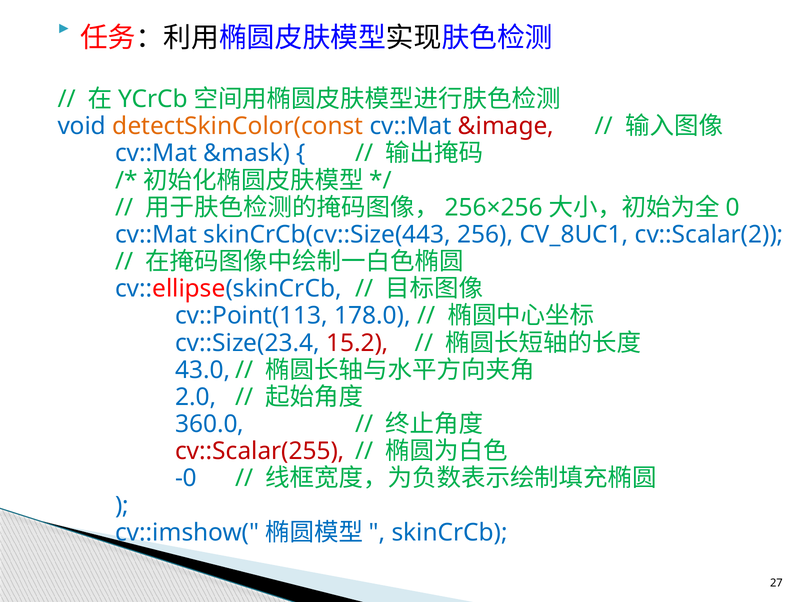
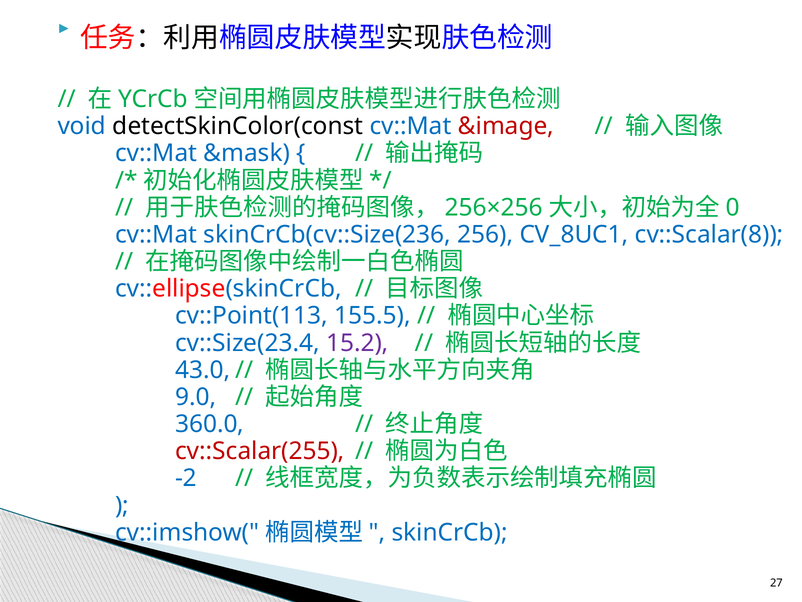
detectSkinColor(const colour: orange -> black
skinCrCb(cv::Size(443: skinCrCb(cv::Size(443 -> skinCrCb(cv::Size(236
cv::Scalar(2: cv::Scalar(2 -> cv::Scalar(8
178.0: 178.0 -> 155.5
15.2 colour: red -> purple
2.0: 2.0 -> 9.0
-0: -0 -> -2
